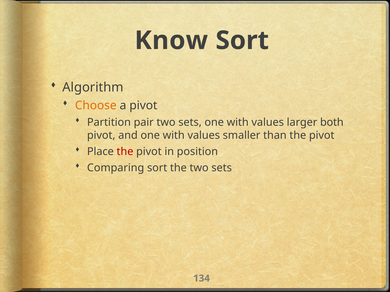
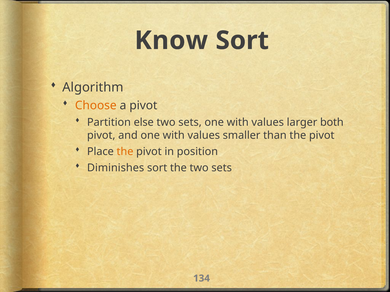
pair: pair -> else
the at (125, 152) colour: red -> orange
Comparing: Comparing -> Diminishes
